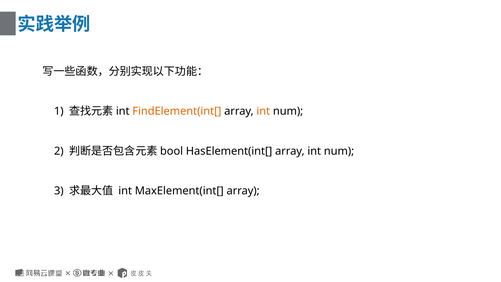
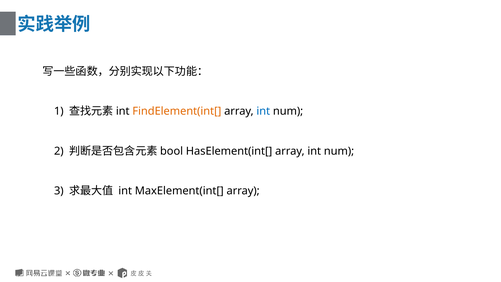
int at (263, 111) colour: orange -> blue
